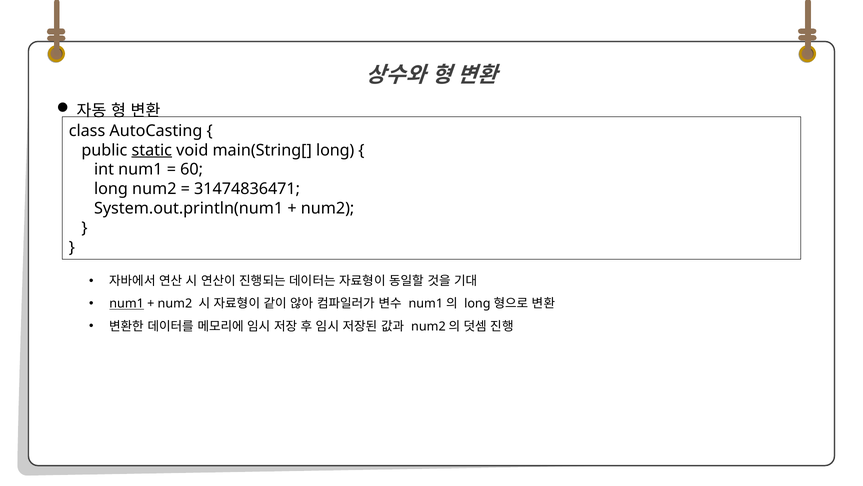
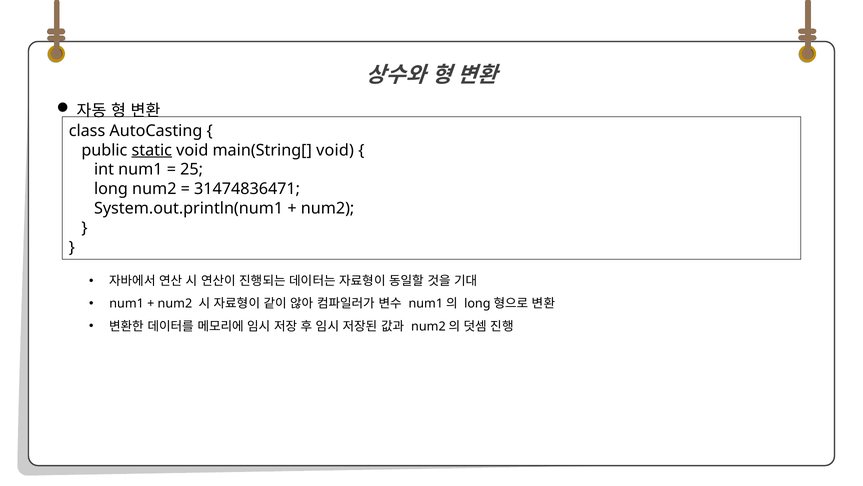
main(String[ long: long -> void
60: 60 -> 25
num1 at (127, 303) underline: present -> none
